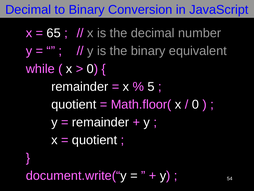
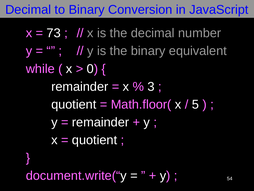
65: 65 -> 73
5: 5 -> 3
0 at (195, 104): 0 -> 5
